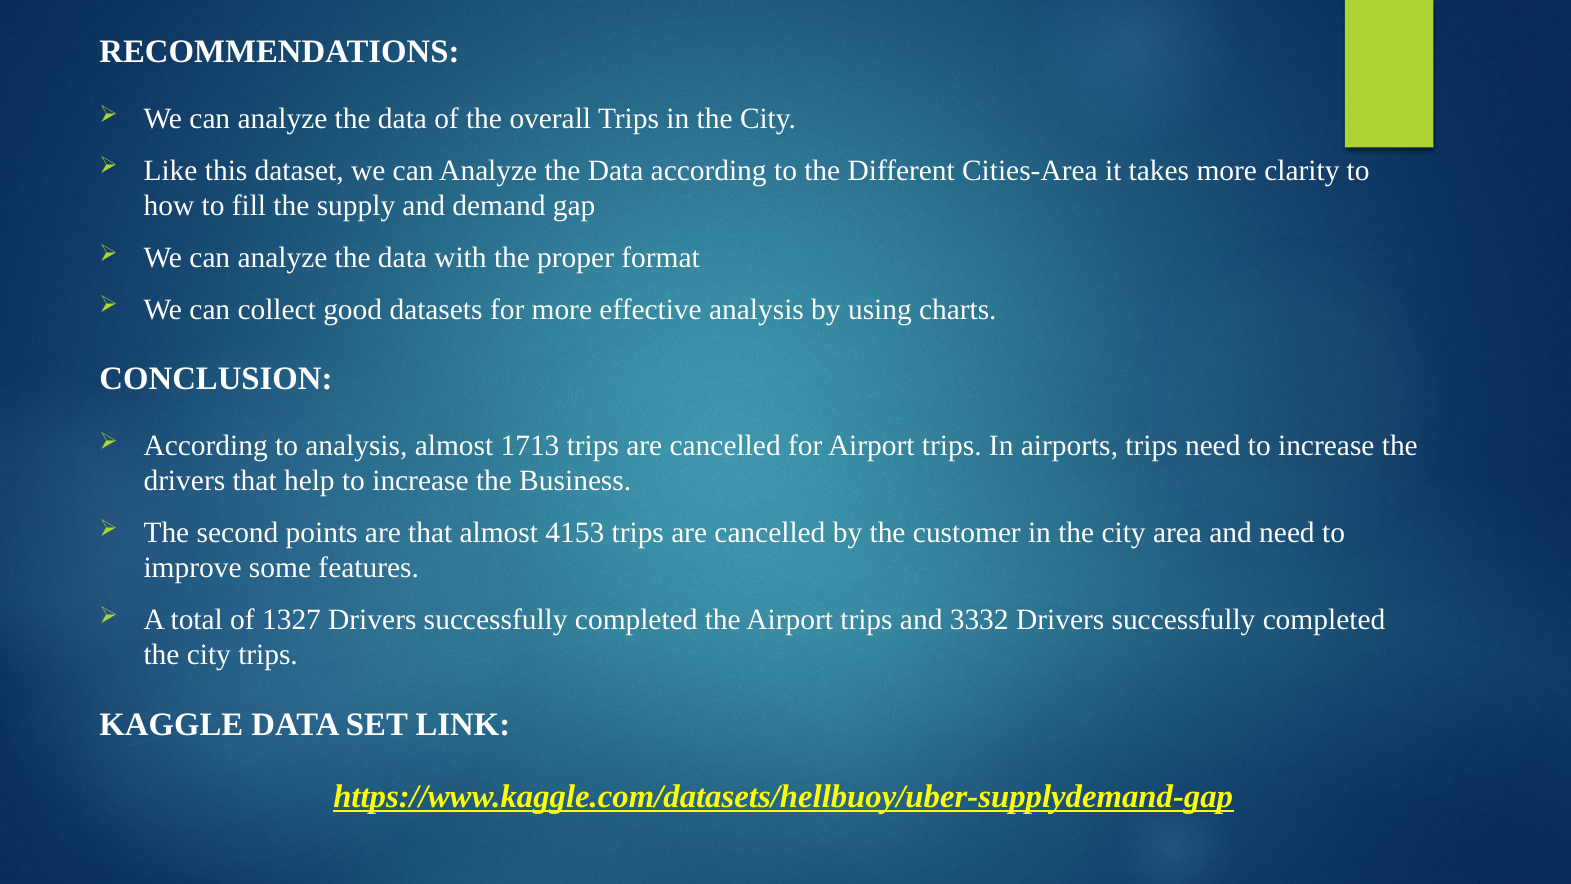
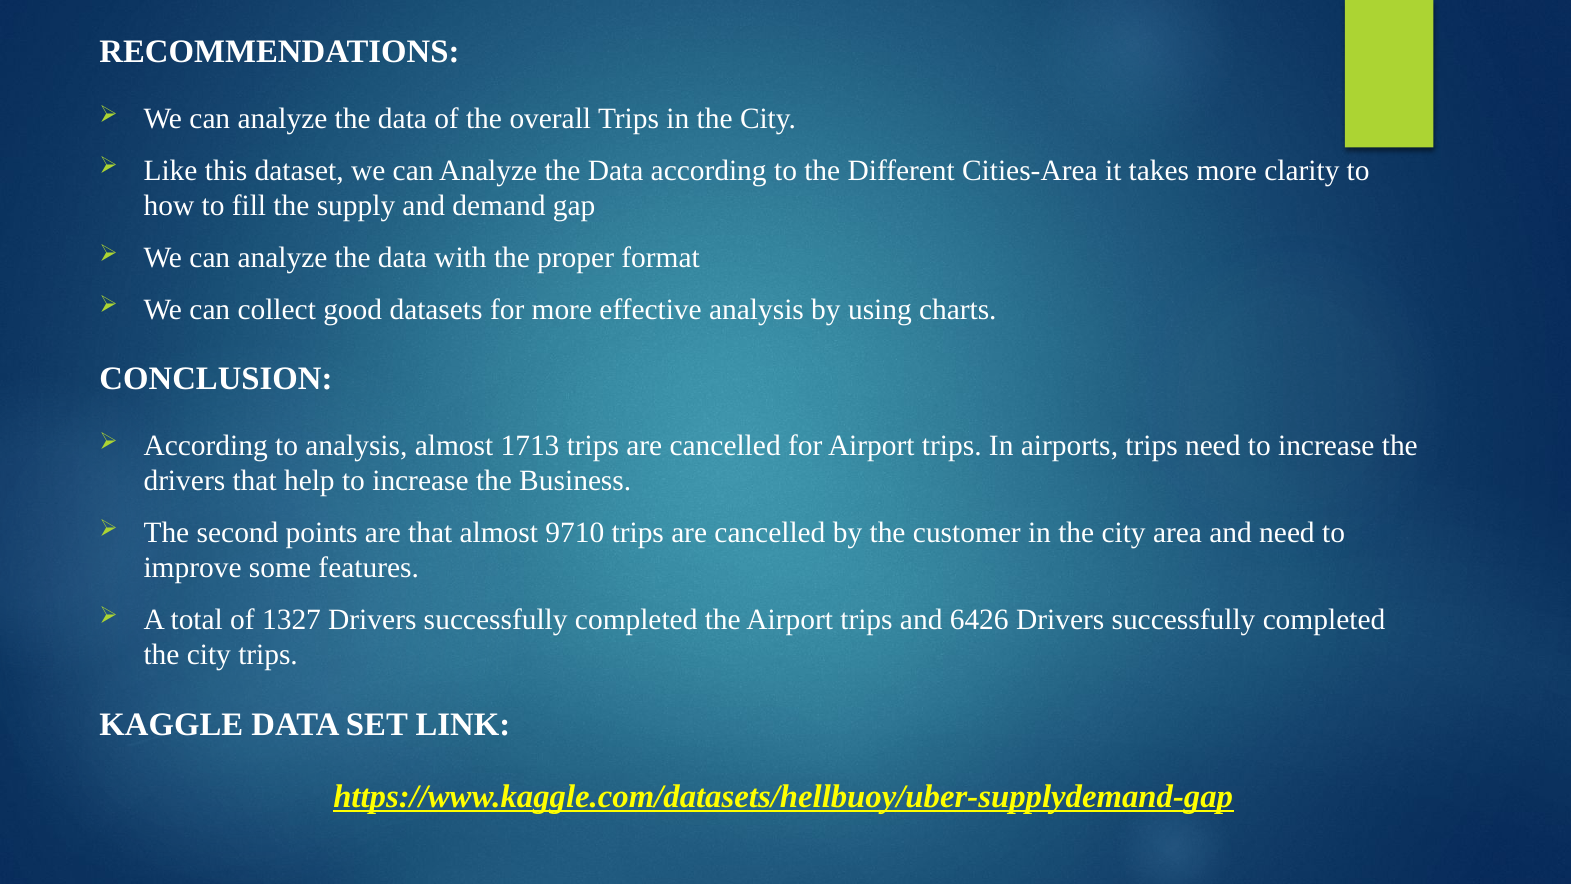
4153: 4153 -> 9710
3332: 3332 -> 6426
